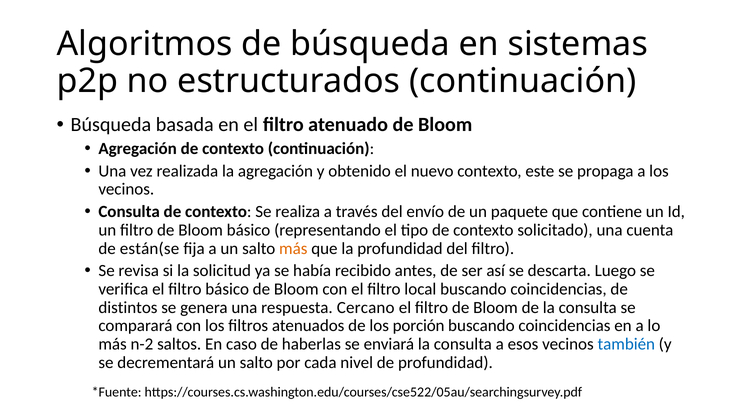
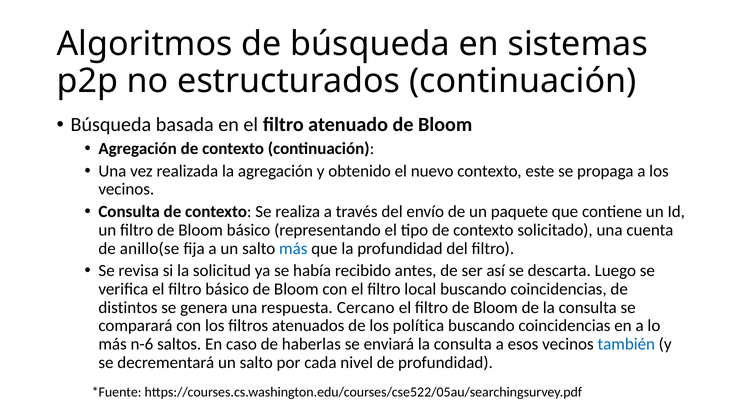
están(se: están(se -> anillo(se
más at (293, 248) colour: orange -> blue
porción: porción -> política
n-2: n-2 -> n-6
